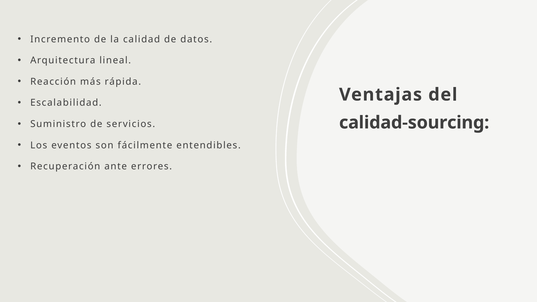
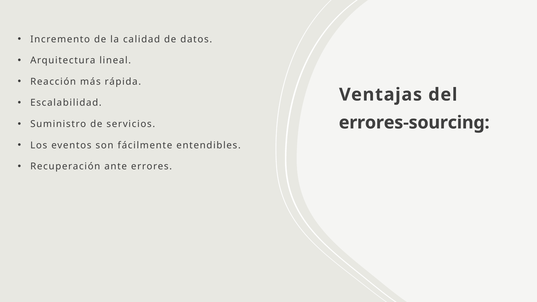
calidad-sourcing: calidad-sourcing -> errores-sourcing
